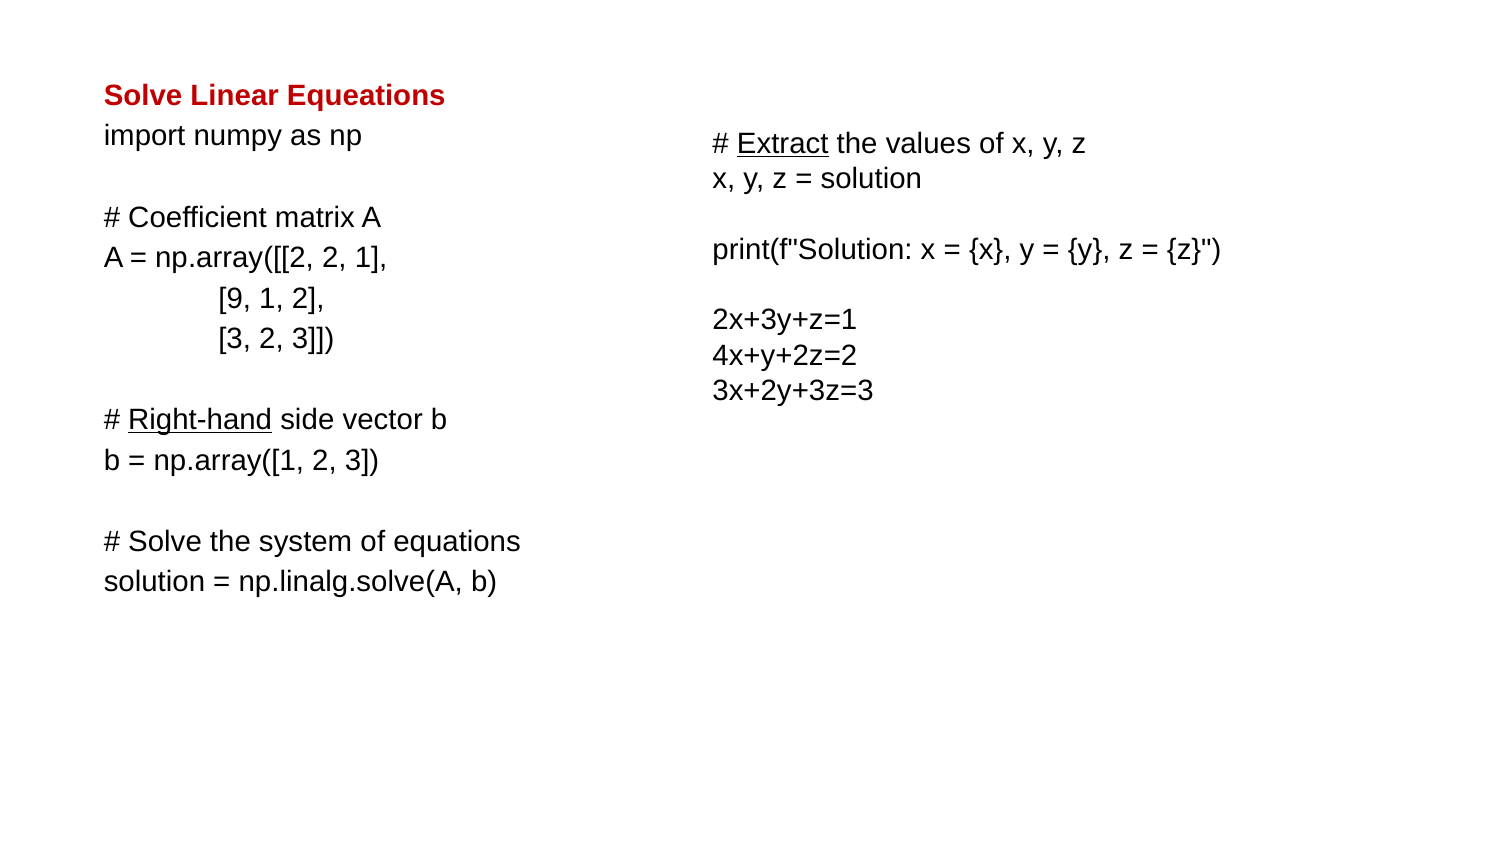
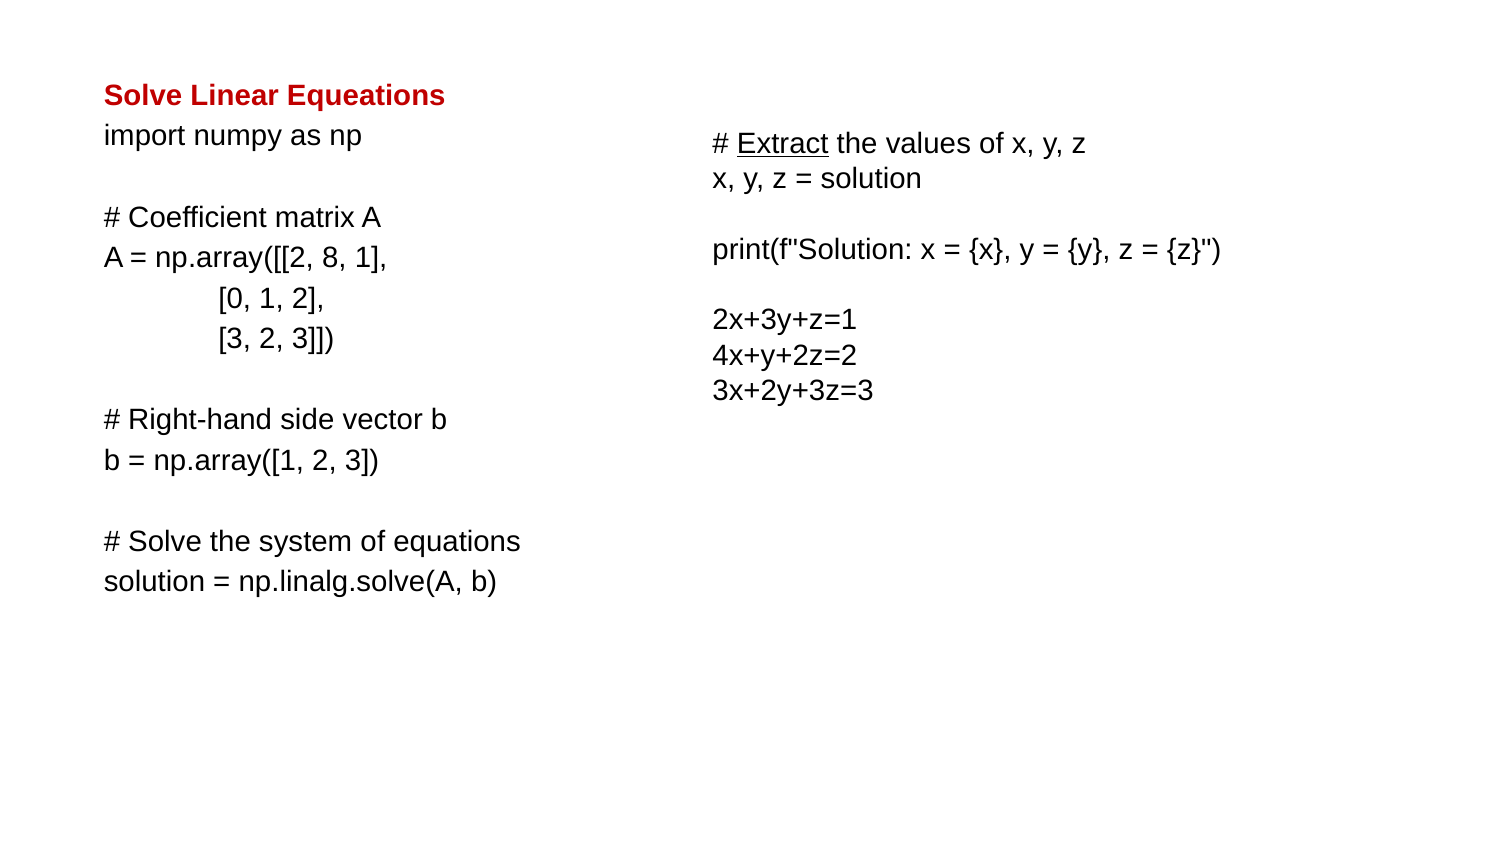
np.array([[2 2: 2 -> 8
9: 9 -> 0
Right-hand underline: present -> none
